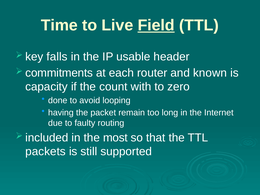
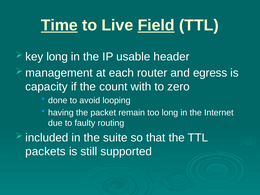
Time underline: none -> present
key falls: falls -> long
commitments: commitments -> management
known: known -> egress
most: most -> suite
